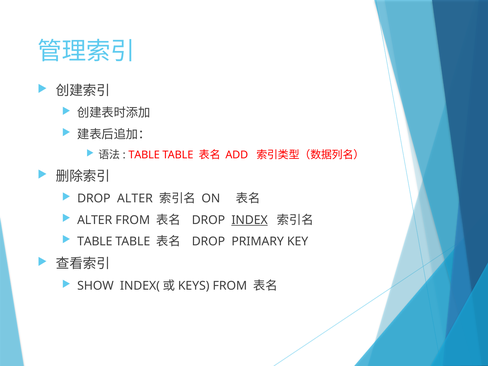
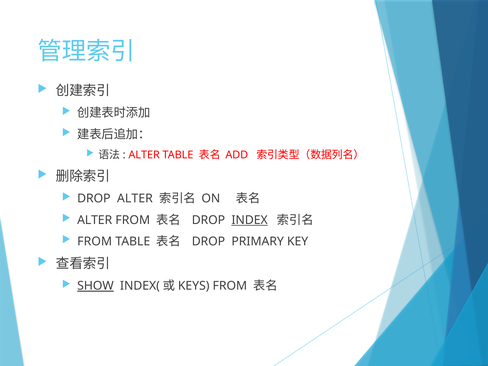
TABLE at (144, 155): TABLE -> ALTER
TABLE at (95, 241): TABLE -> FROM
SHOW underline: none -> present
